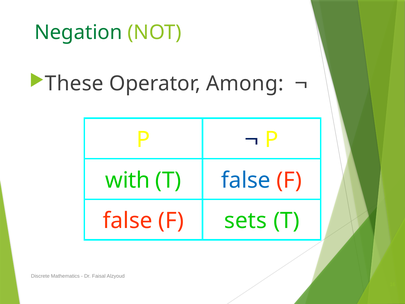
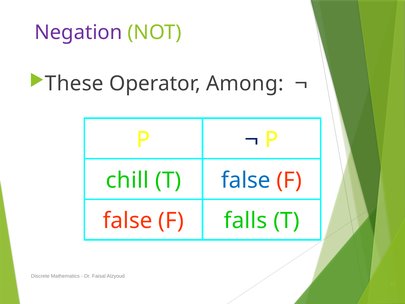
Negation colour: green -> purple
with: with -> chill
sets: sets -> falls
